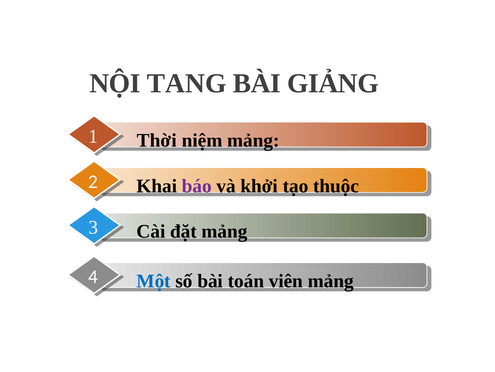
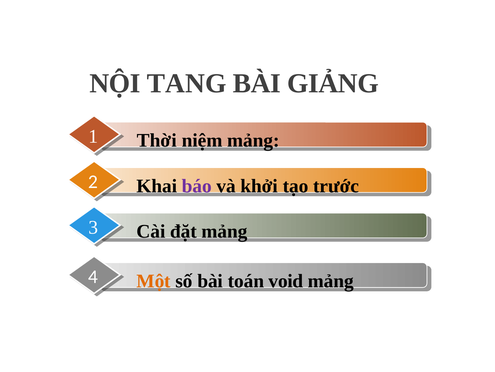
thuộc: thuộc -> trước
Một colour: blue -> orange
viên: viên -> void
